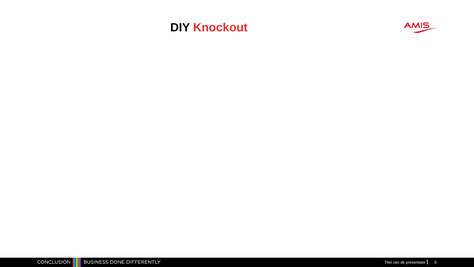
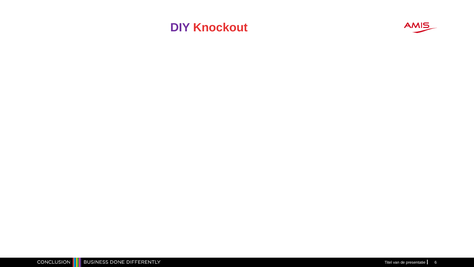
DIY colour: black -> purple
